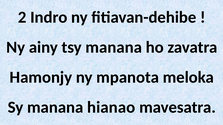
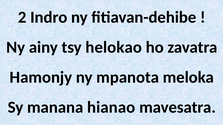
tsy manana: manana -> helokao
